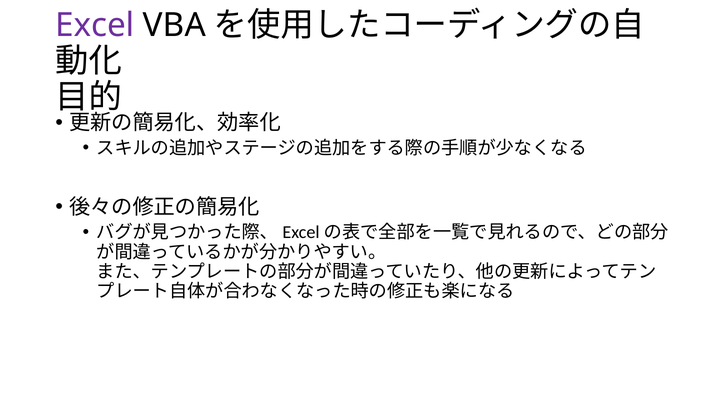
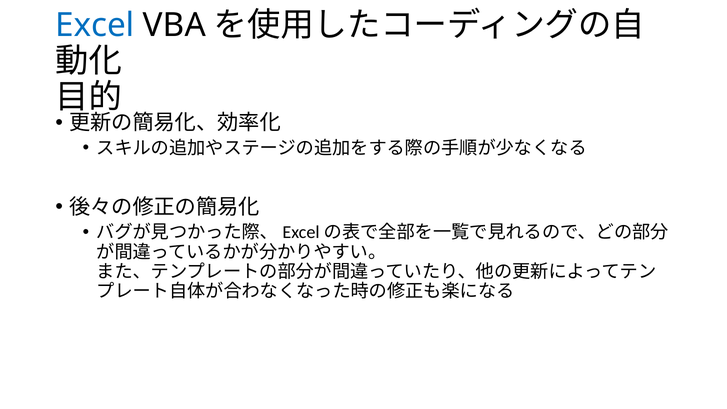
Excel colour: purple -> blue
